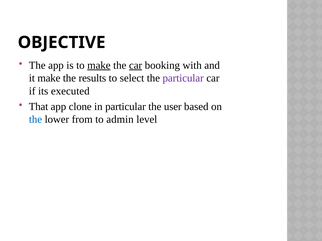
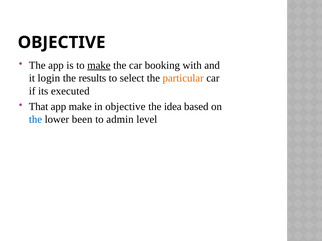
car at (136, 65) underline: present -> none
it make: make -> login
particular at (183, 78) colour: purple -> orange
app clone: clone -> make
in particular: particular -> objective
user: user -> idea
from: from -> been
